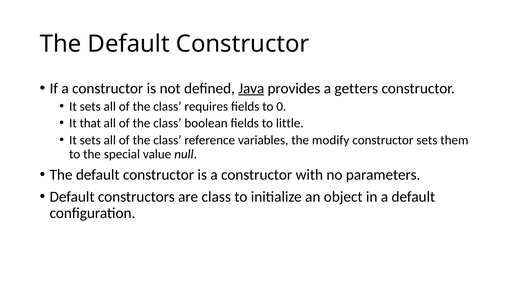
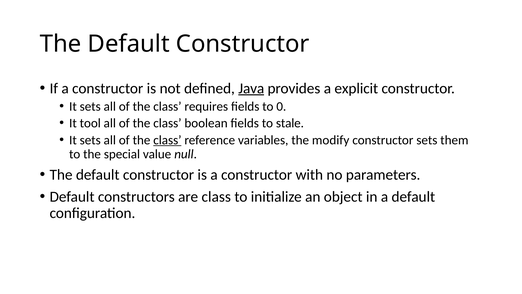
getters: getters -> explicit
that: that -> tool
little: little -> stale
class at (167, 140) underline: none -> present
